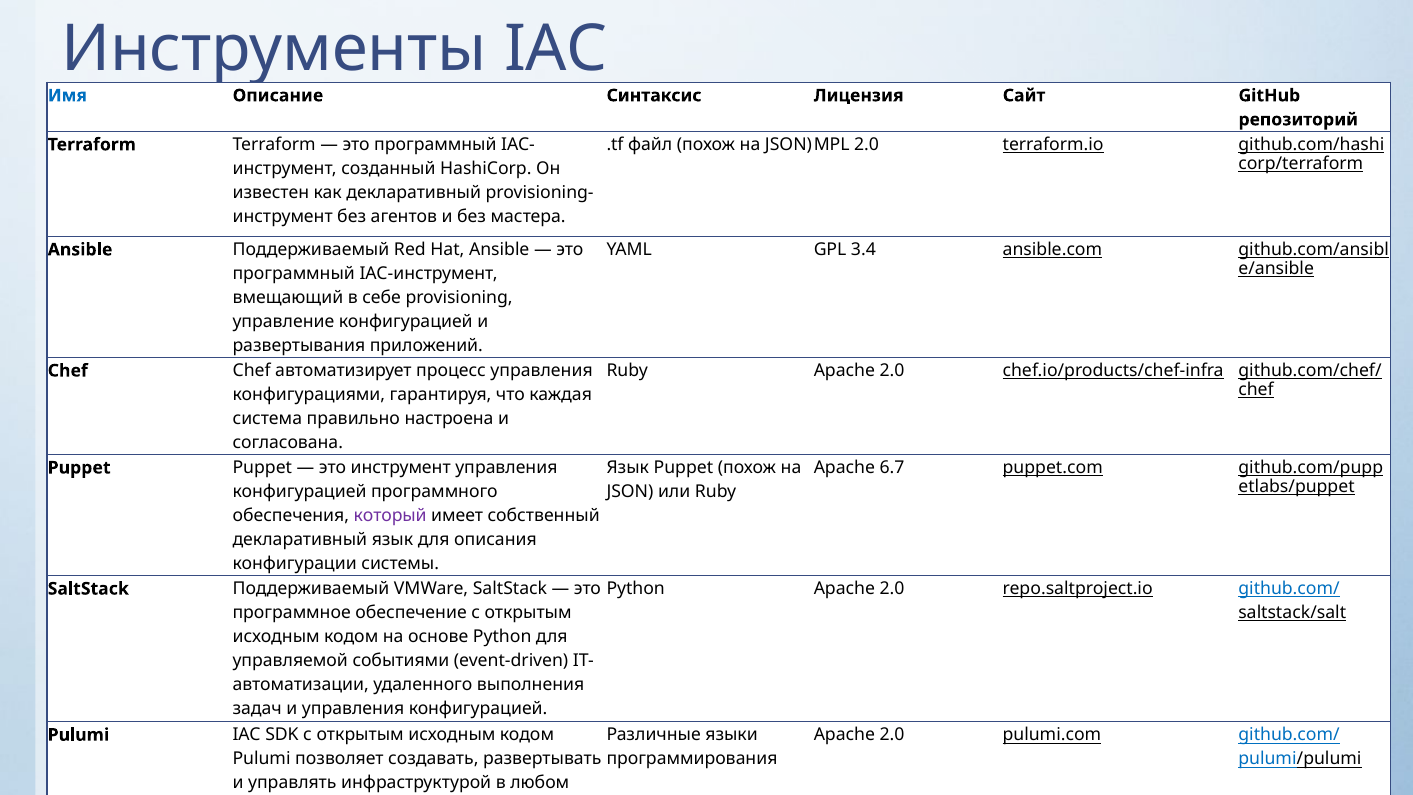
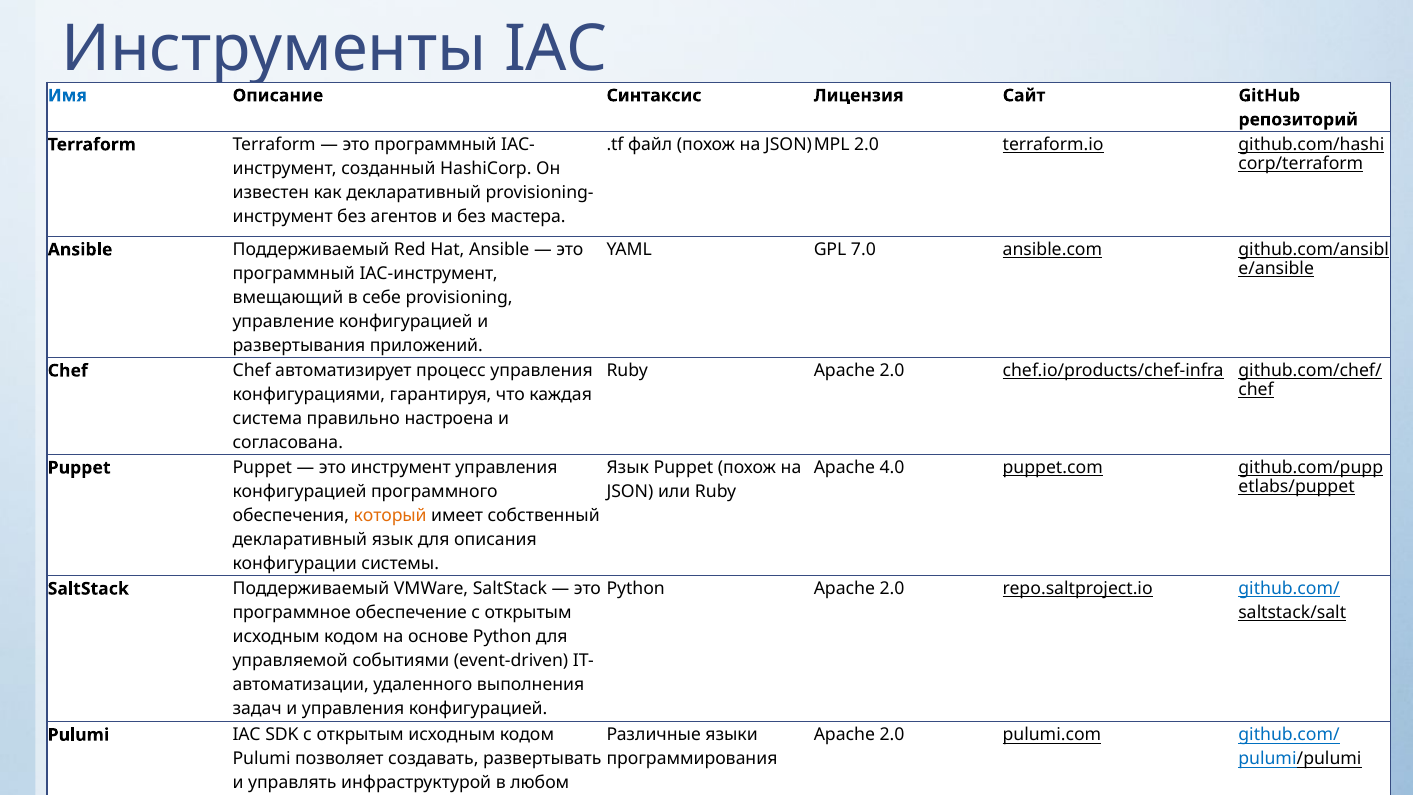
3.4: 3.4 -> 7.0
6.7: 6.7 -> 4.0
который colour: purple -> orange
